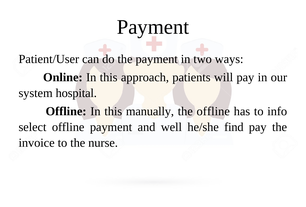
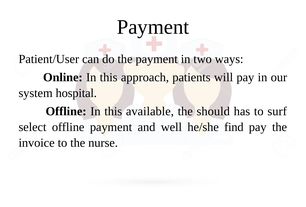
manually: manually -> available
the offline: offline -> should
info: info -> surf
